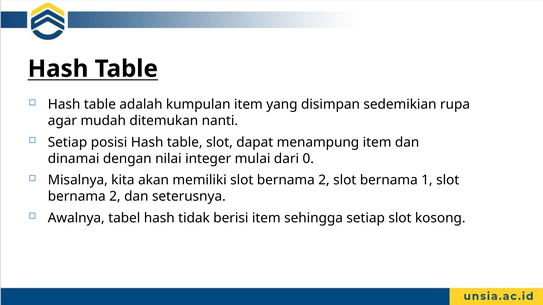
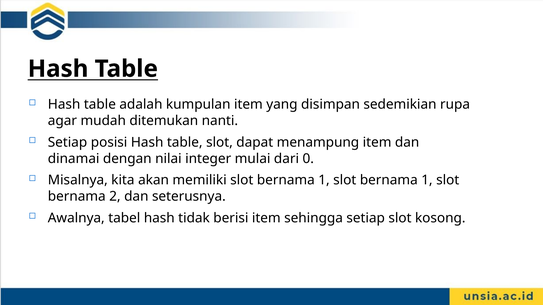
memiliki slot bernama 2: 2 -> 1
